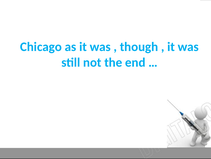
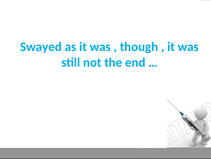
Chicago: Chicago -> Swayed
